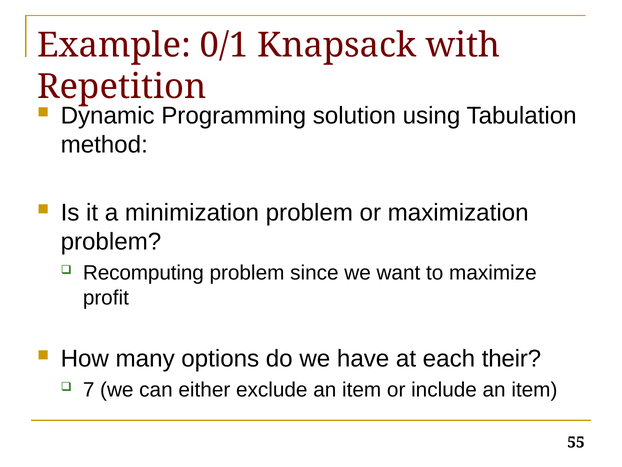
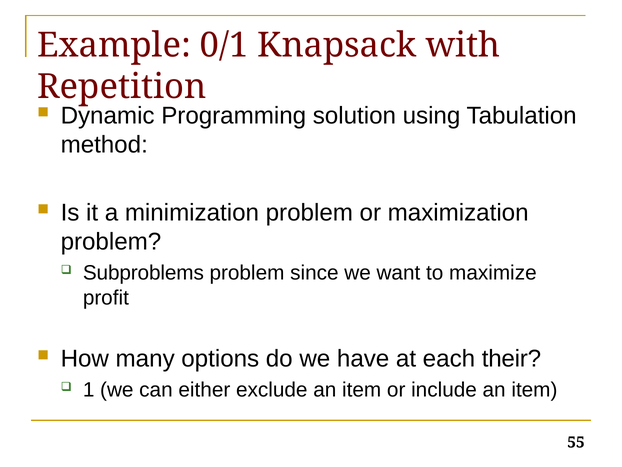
Recomputing: Recomputing -> Subproblems
7: 7 -> 1
